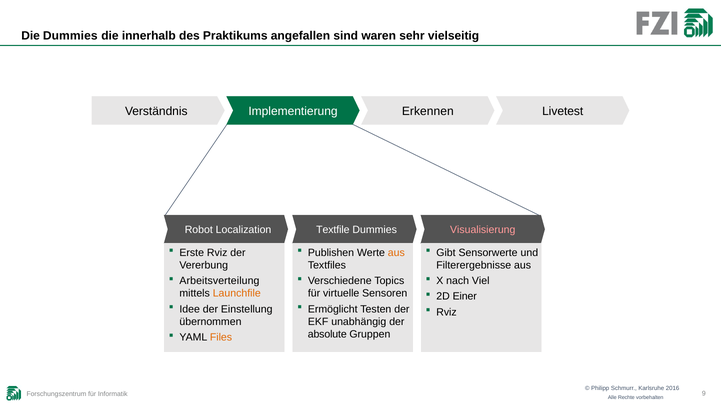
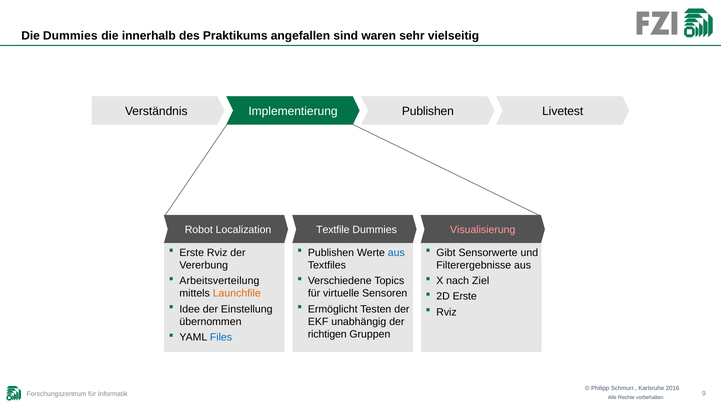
Erkennen at (428, 111): Erkennen -> Publishen
aus at (396, 253) colour: orange -> blue
Viel: Viel -> Ziel
2D Einer: Einer -> Erste
absolute: absolute -> richtigen
Files colour: orange -> blue
